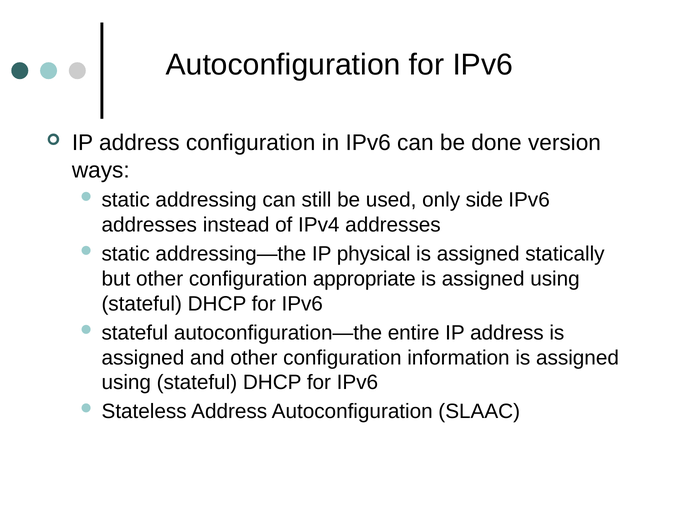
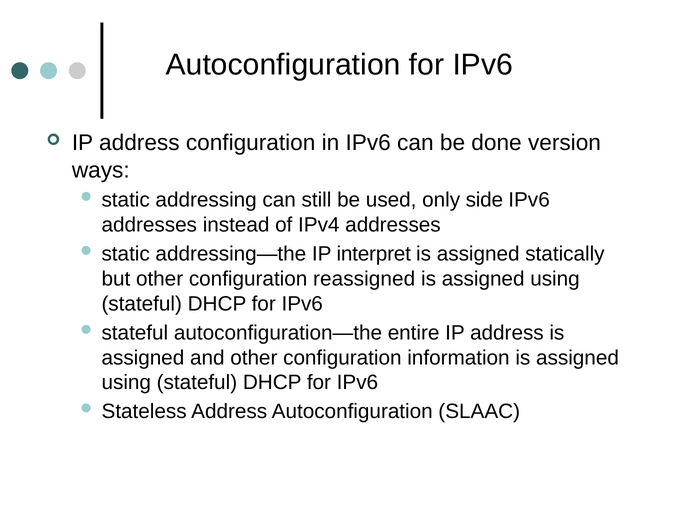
physical: physical -> interpret
appropriate: appropriate -> reassigned
